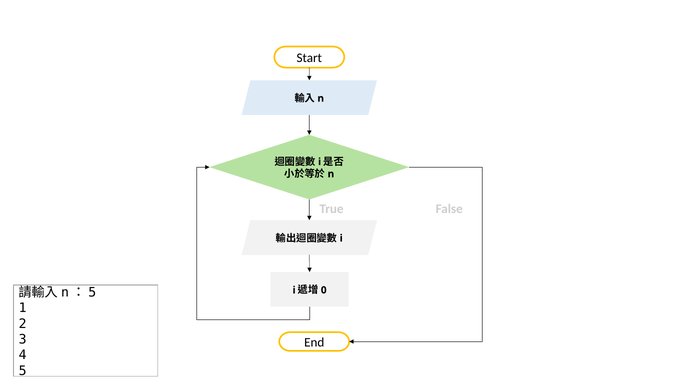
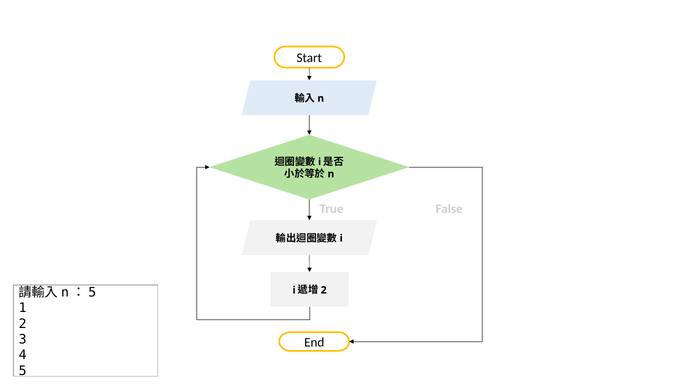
0 at (324, 291): 0 -> 2
